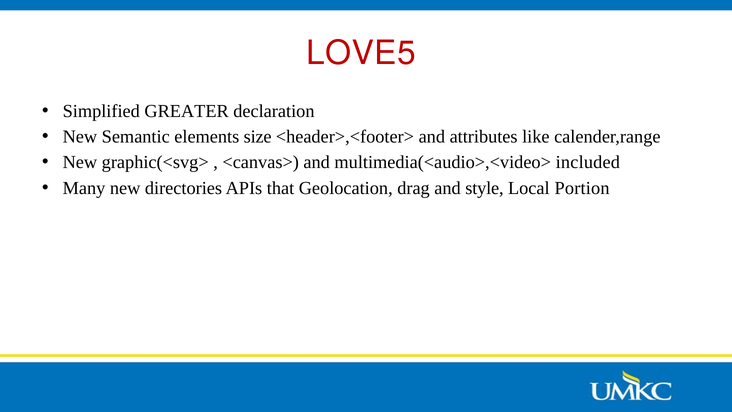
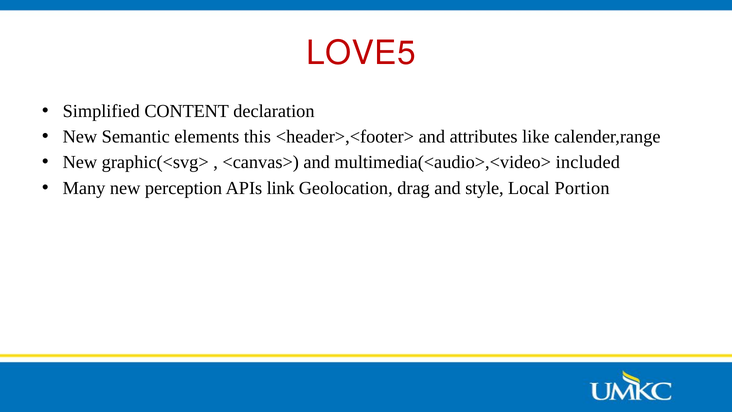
GREATER: GREATER -> CONTENT
size: size -> this
directories: directories -> perception
that: that -> link
